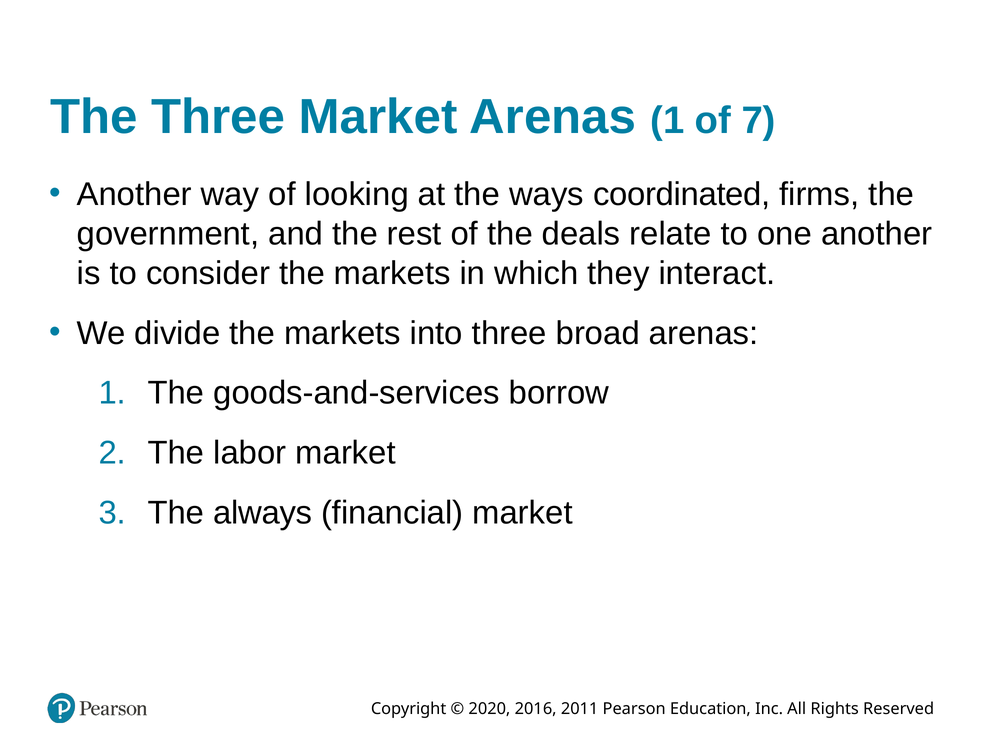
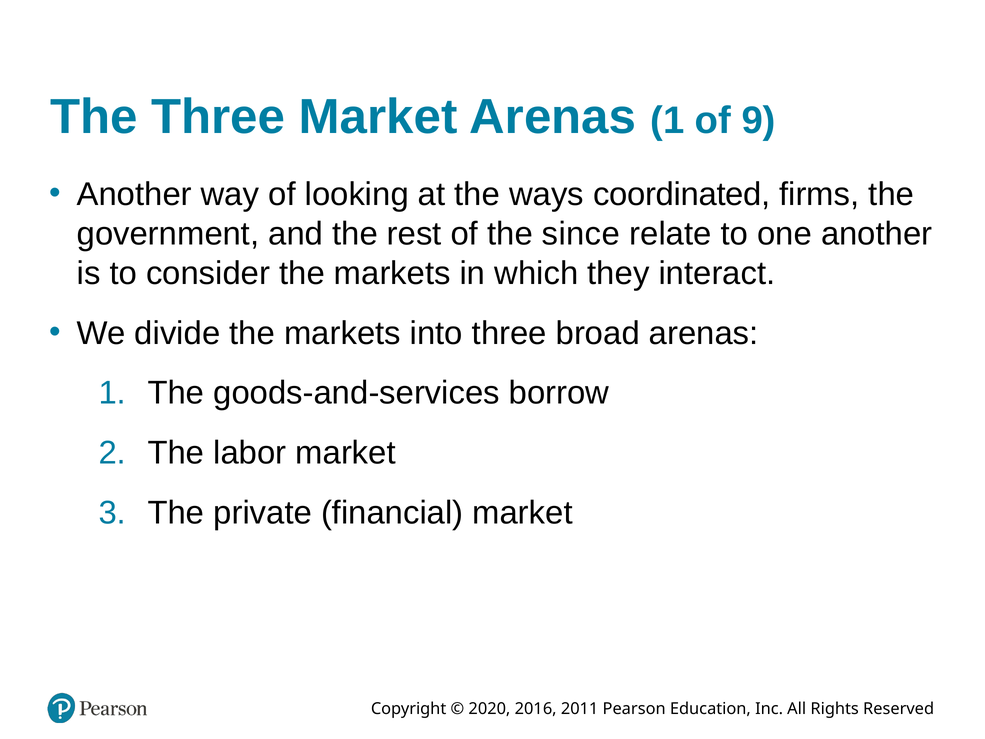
7: 7 -> 9
deals: deals -> since
always: always -> private
